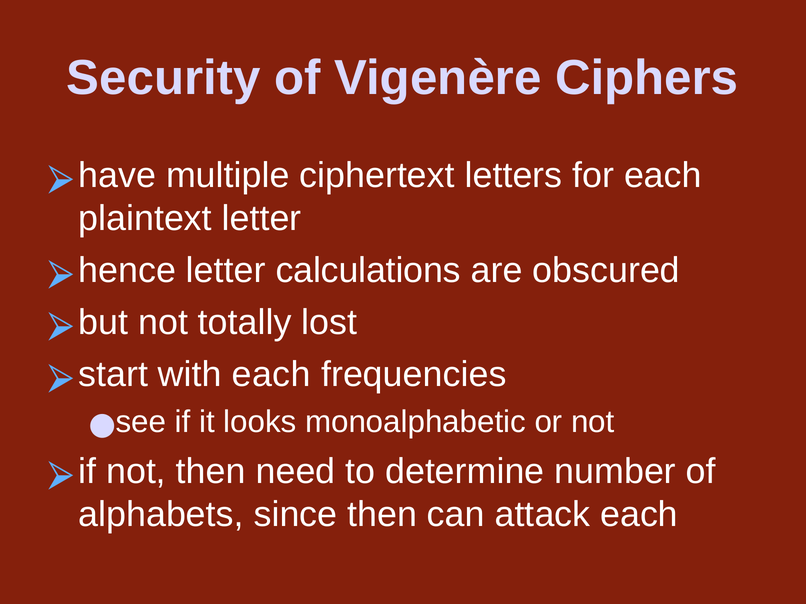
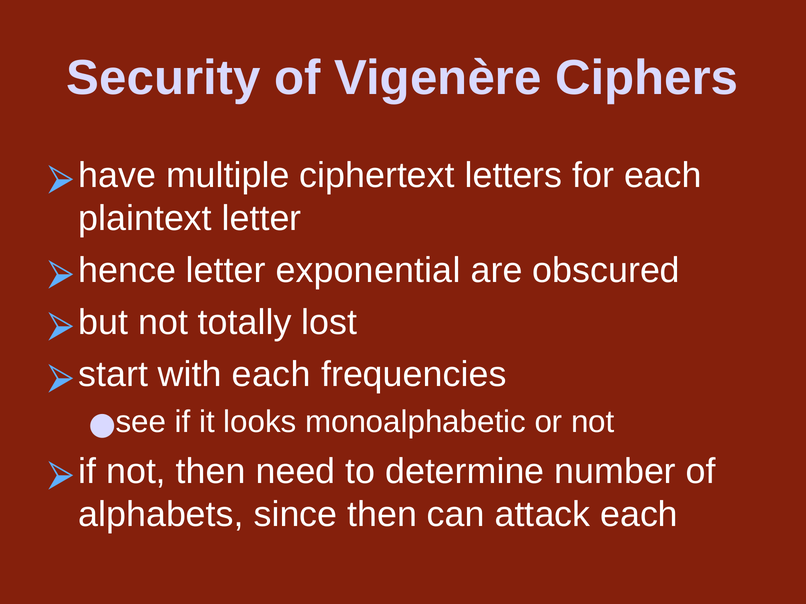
calculations: calculations -> exponential
